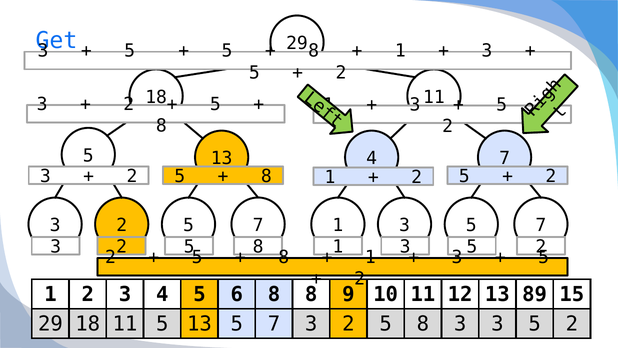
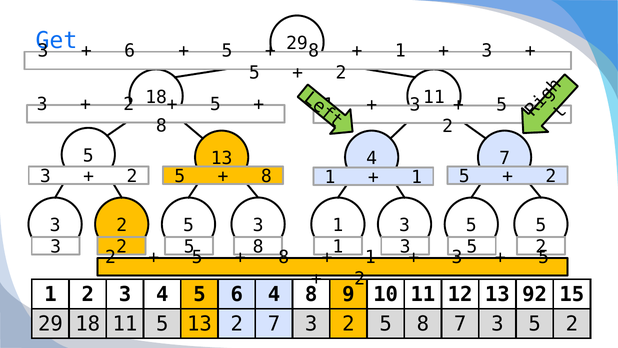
5 at (130, 51): 5 -> 6
2 at (417, 177): 2 -> 1
2 5 7: 7 -> 3
3 5 7: 7 -> 5
6 8: 8 -> 4
89: 89 -> 92
13 5: 5 -> 2
8 3: 3 -> 7
